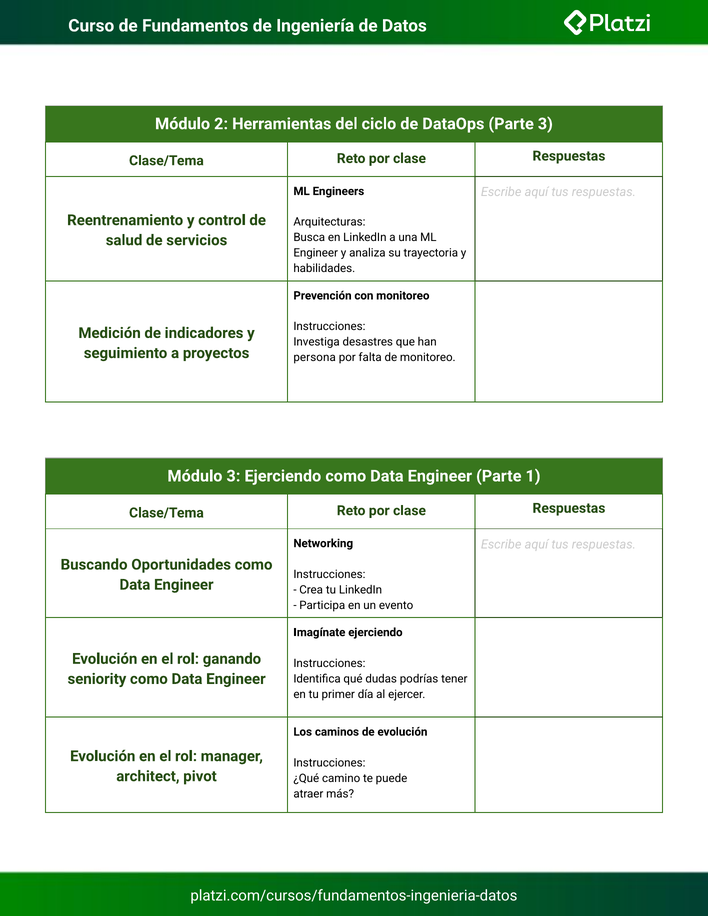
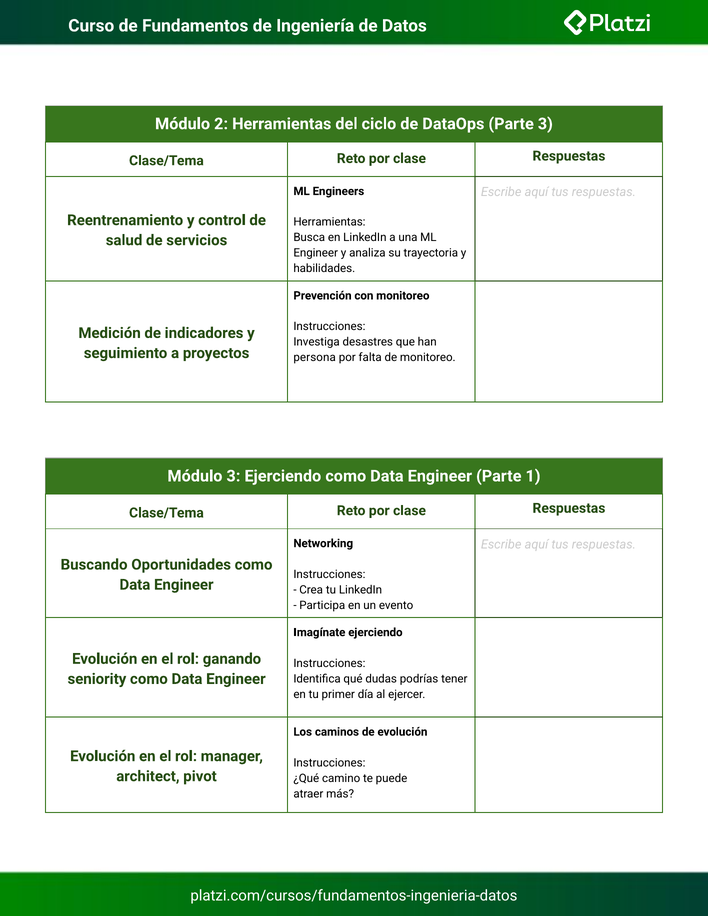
Arquitecturas at (329, 222): Arquitecturas -> Herramientas
